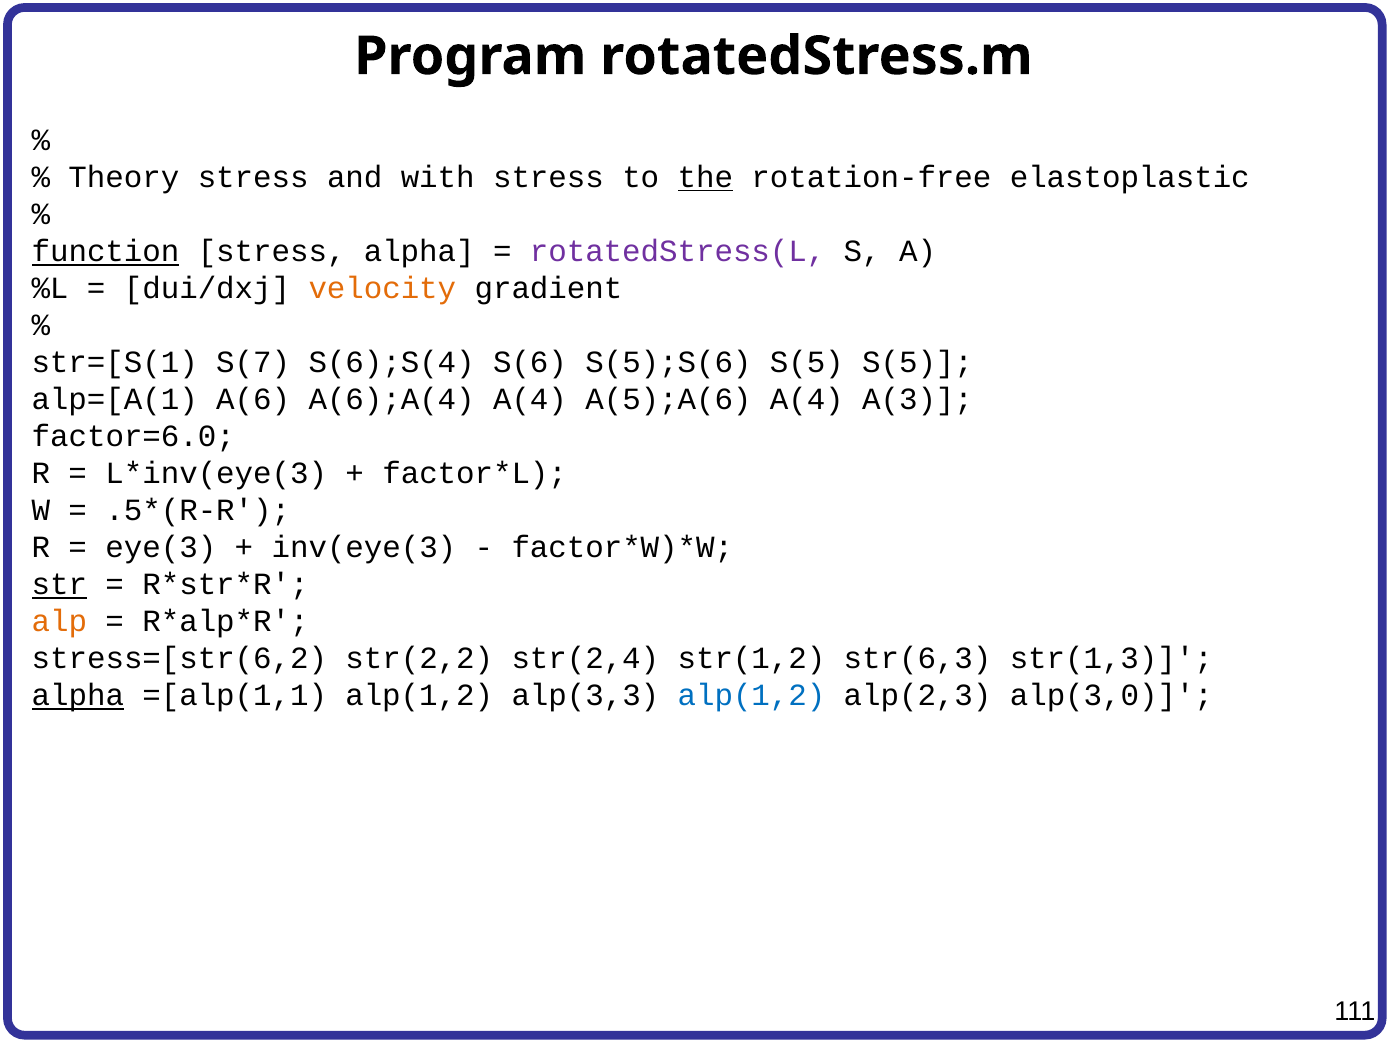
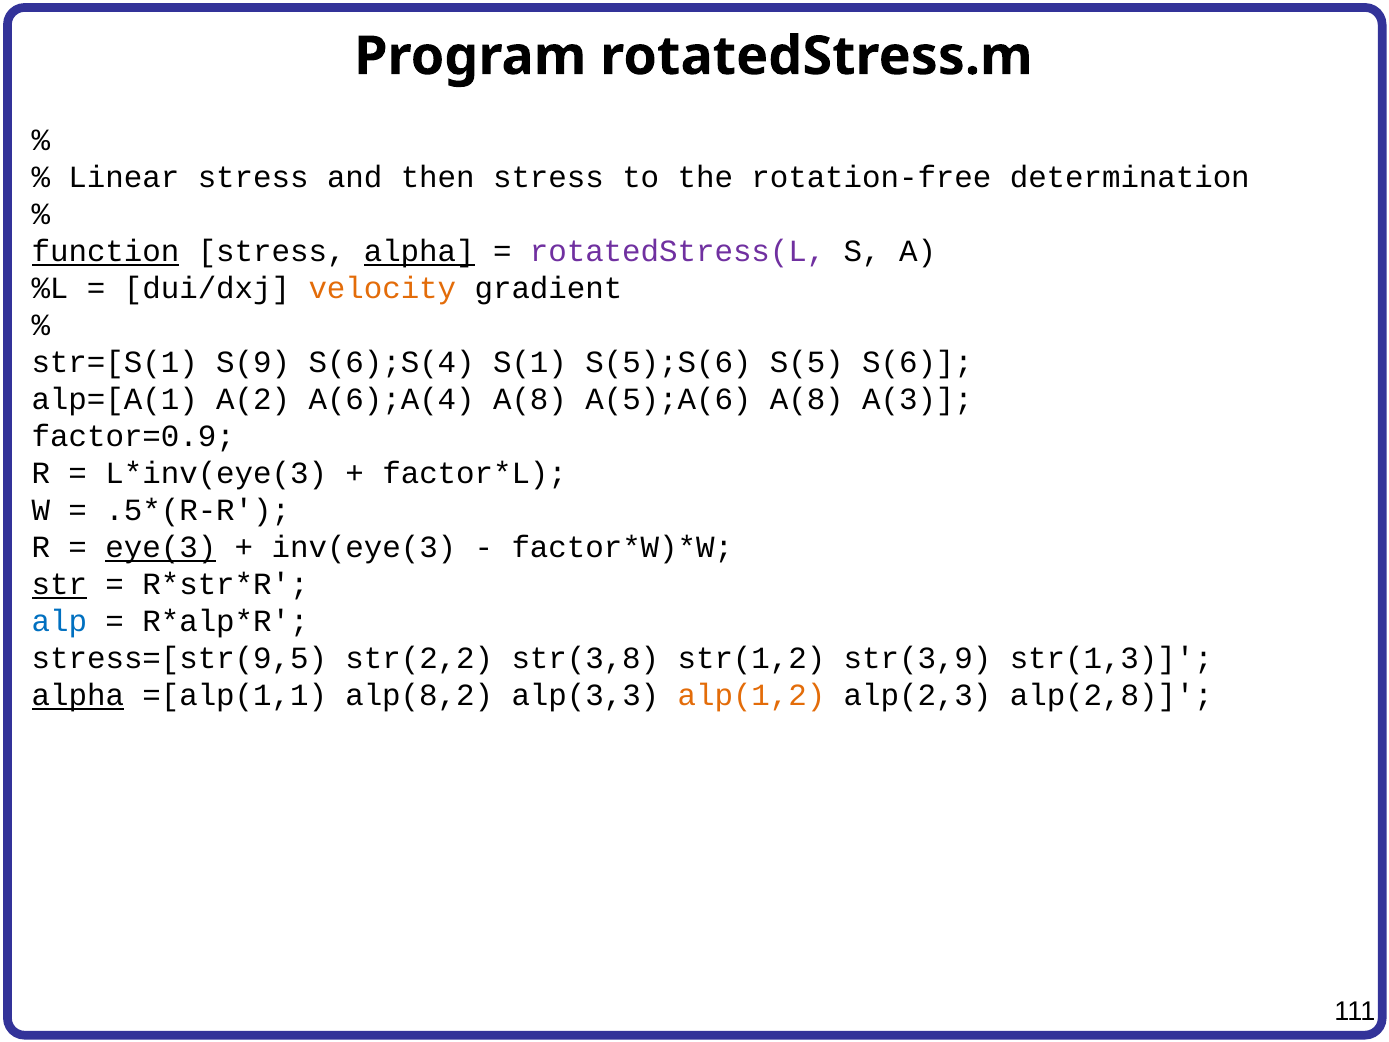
Theory: Theory -> Linear
with: with -> then
the underline: present -> none
elastoplastic: elastoplastic -> determination
alpha at (419, 251) underline: none -> present
S(7: S(7 -> S(9
S(6: S(6 -> S(1
S(5 S(5: S(5 -> S(6
A(6: A(6 -> A(2
A(6);A(4 A(4: A(4 -> A(8
A(5);A(6 A(4: A(4 -> A(8
factor=6.0: factor=6.0 -> factor=0.9
eye(3 underline: none -> present
alp colour: orange -> blue
stress=[str(6,2: stress=[str(6,2 -> stress=[str(9,5
str(2,4: str(2,4 -> str(3,8
str(6,3: str(6,3 -> str(3,9
=[alp(1,1 alp(1,2: alp(1,2 -> alp(8,2
alp(1,2 at (751, 696) colour: blue -> orange
alp(3,0: alp(3,0 -> alp(2,8
